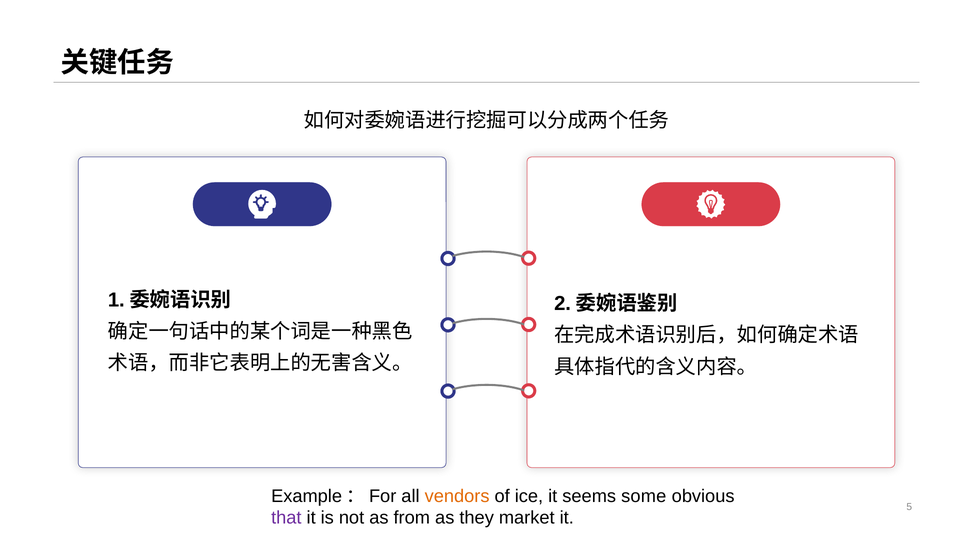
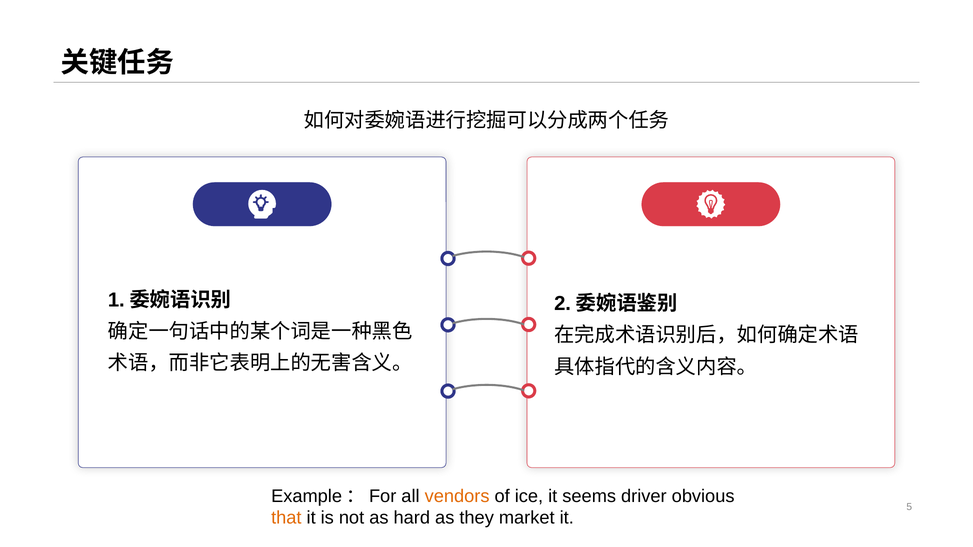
some: some -> driver
that colour: purple -> orange
from: from -> hard
